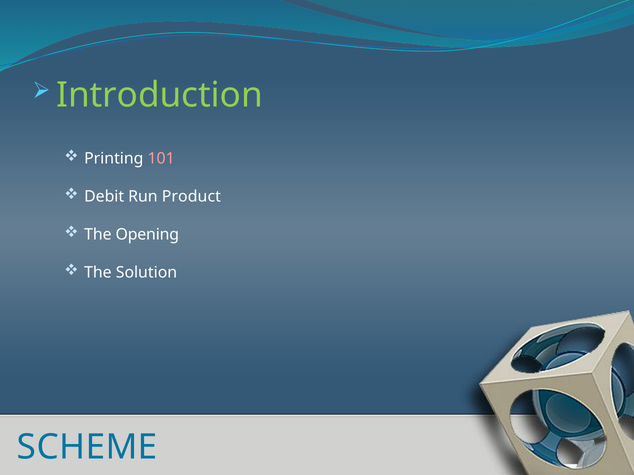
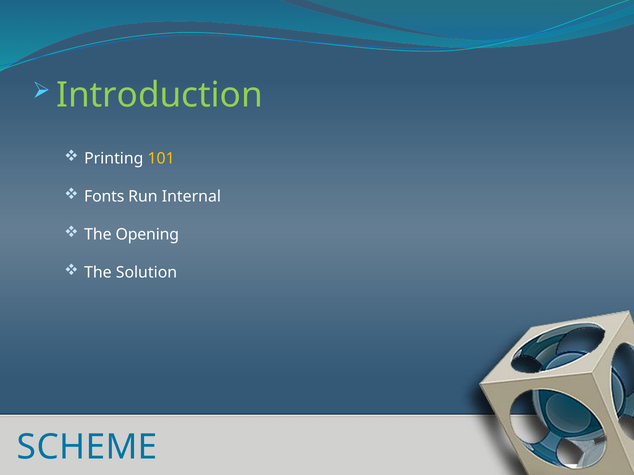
101 colour: pink -> yellow
Debit: Debit -> Fonts
Product: Product -> Internal
